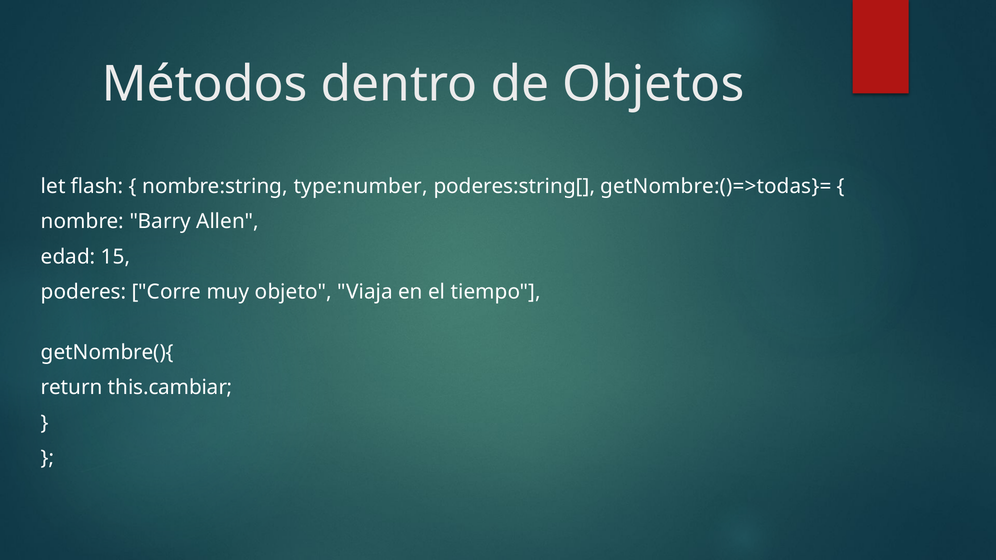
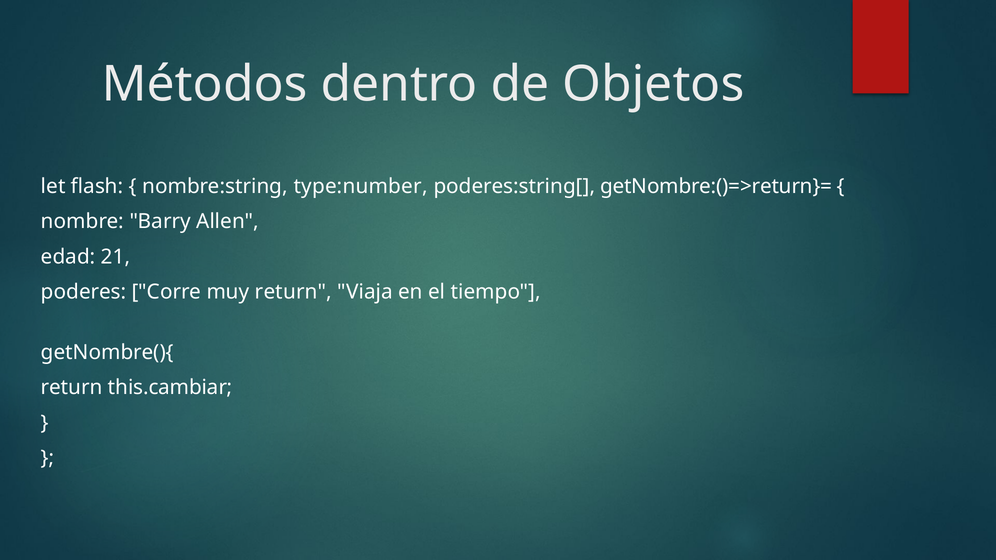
getNombre:()=>todas}=: getNombre:()=>todas}= -> getNombre:()=>return}=
15: 15 -> 21
muy objeto: objeto -> return
